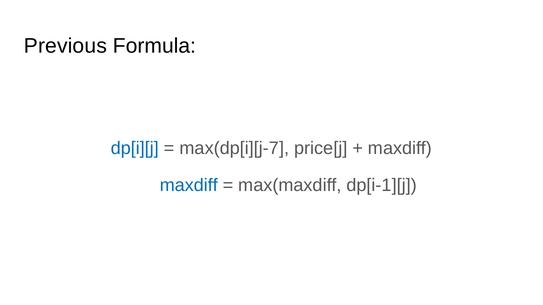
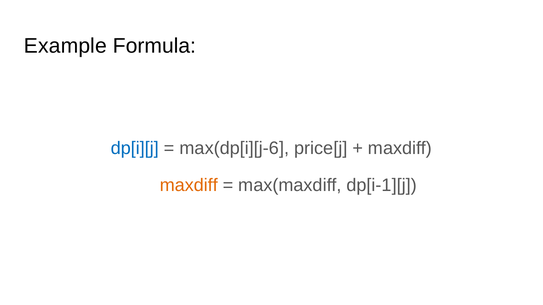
Previous: Previous -> Example
max(dp[i][j-7: max(dp[i][j-7 -> max(dp[i][j-6
maxdiff at (189, 185) colour: blue -> orange
